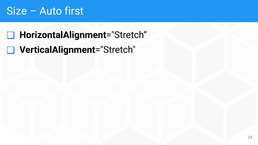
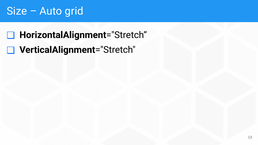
first: first -> grid
